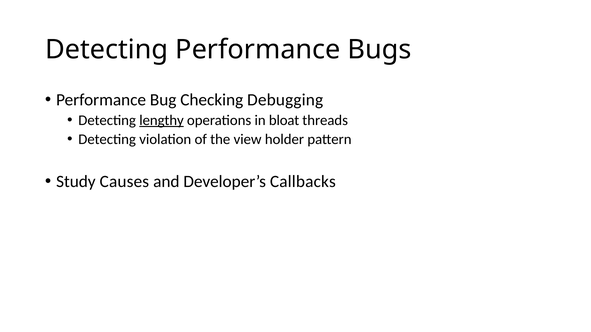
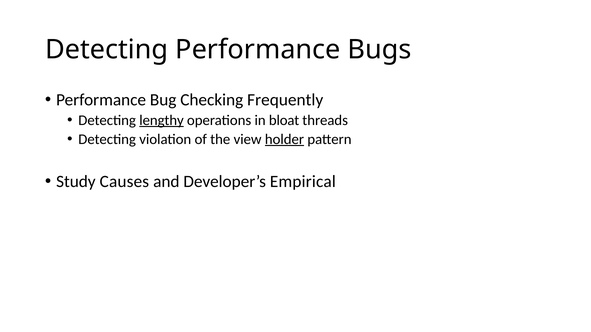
Debugging: Debugging -> Frequently
holder underline: none -> present
Callbacks: Callbacks -> Empirical
